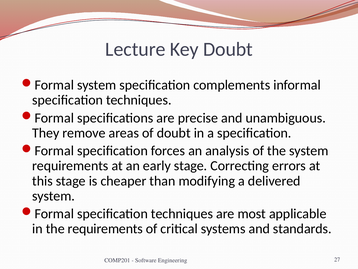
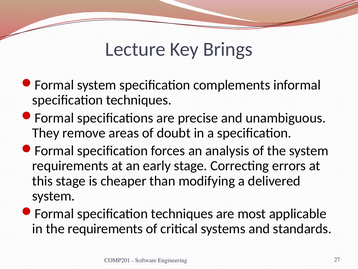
Key Doubt: Doubt -> Brings
